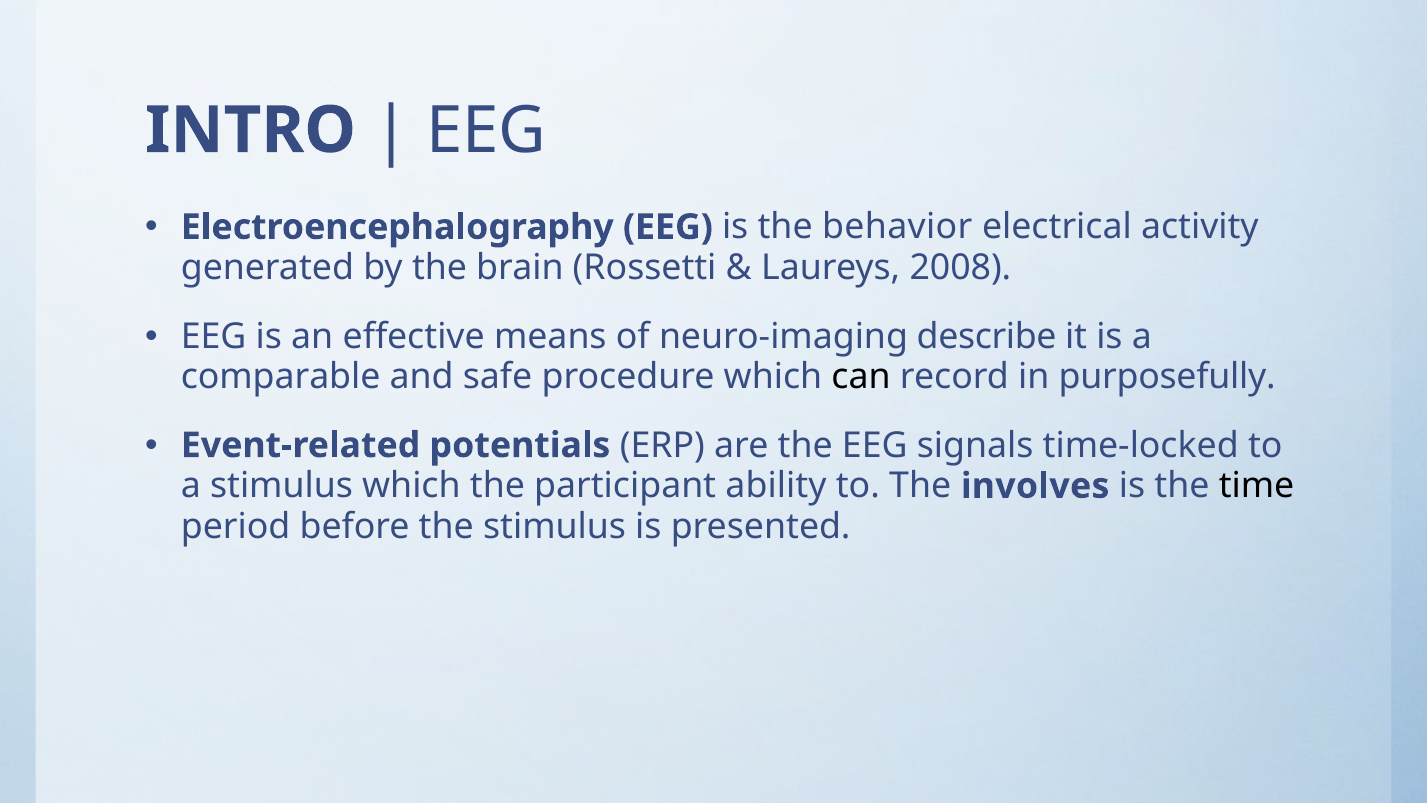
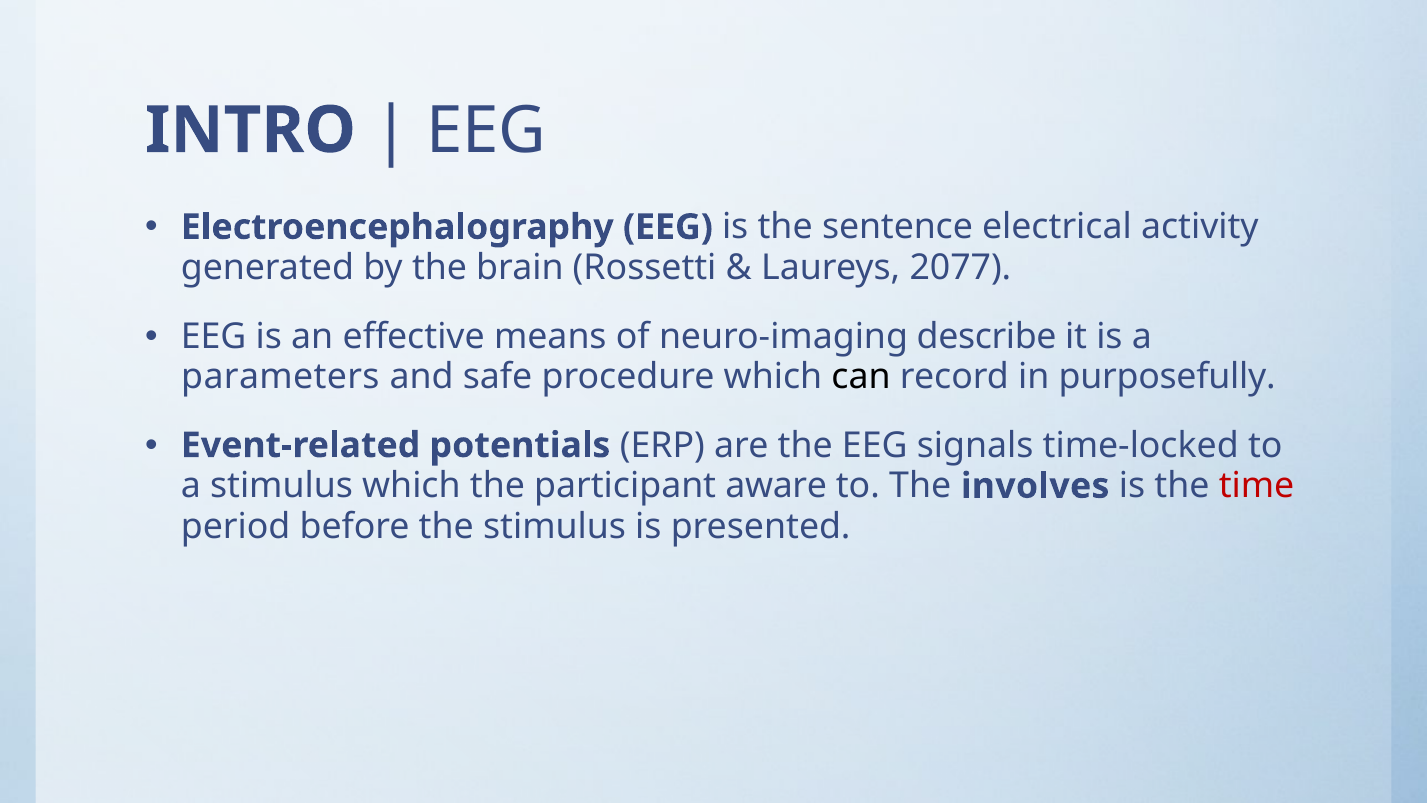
behavior: behavior -> sentence
2008: 2008 -> 2077
comparable: comparable -> parameters
ability: ability -> aware
time colour: black -> red
